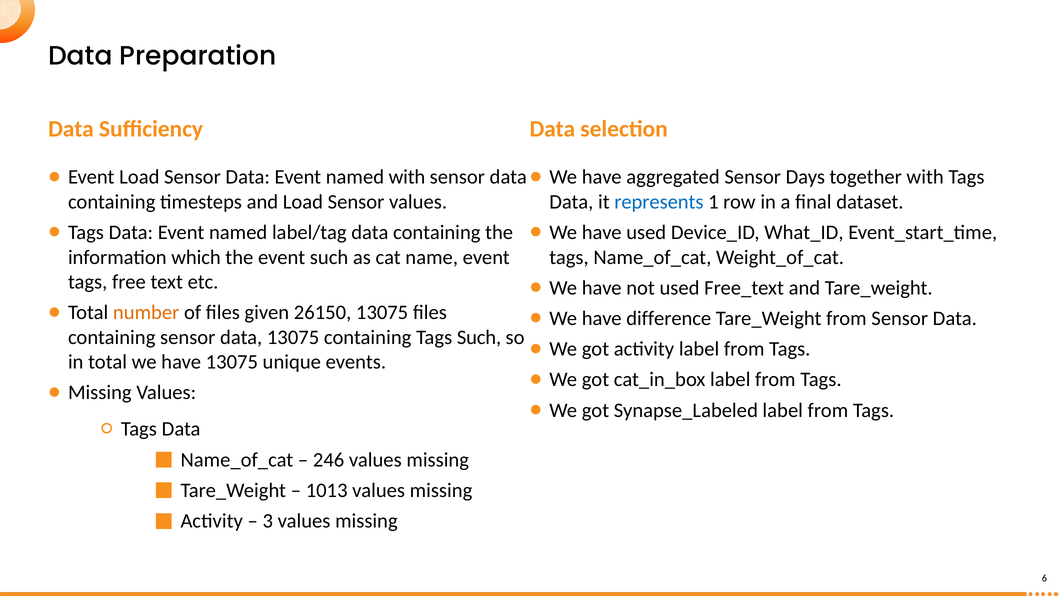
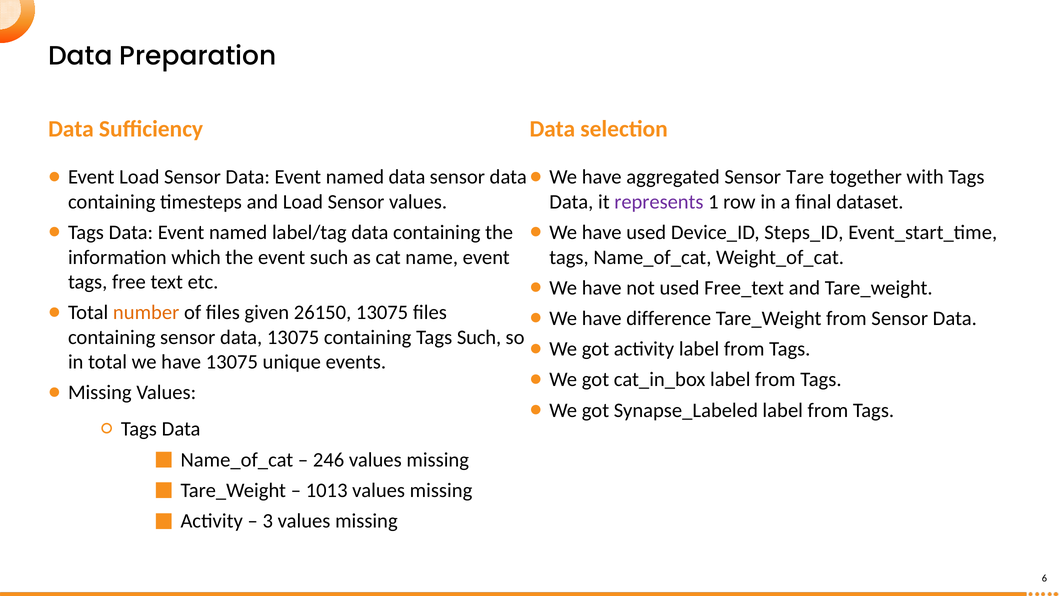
named with: with -> data
Days: Days -> Tare
represents colour: blue -> purple
What_ID: What_ID -> Steps_ID
